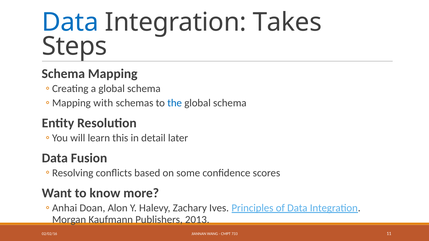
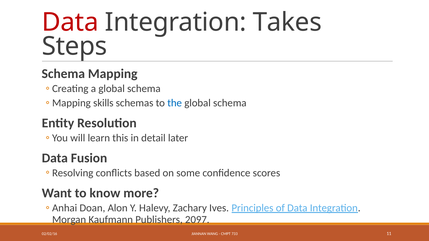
Data at (70, 22) colour: blue -> red
with: with -> skills
2013: 2013 -> 2097
